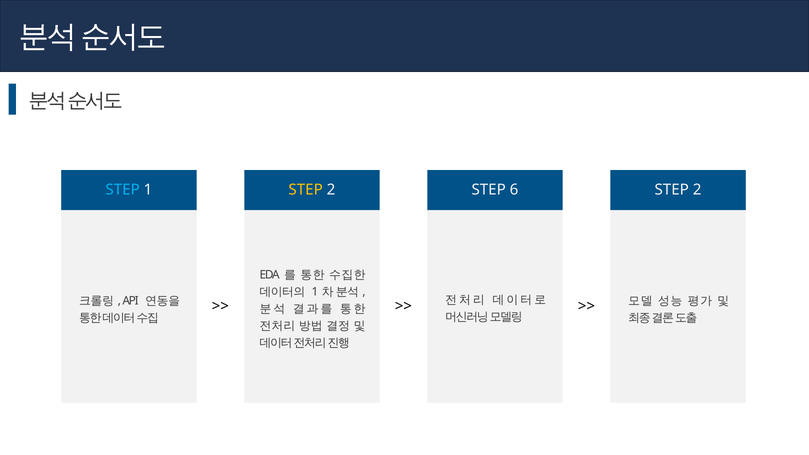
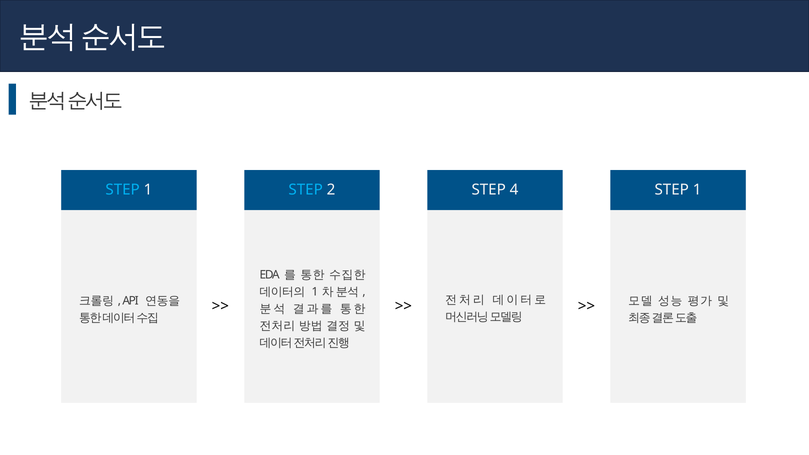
STEP at (306, 190) colour: yellow -> light blue
6: 6 -> 4
2 at (697, 190): 2 -> 1
